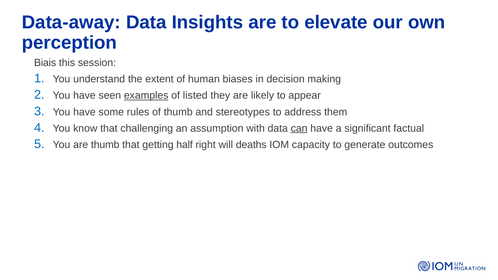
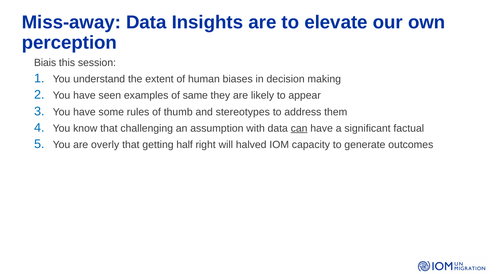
Data-away: Data-away -> Miss-away
examples underline: present -> none
listed: listed -> same
are thumb: thumb -> overly
deaths: deaths -> halved
